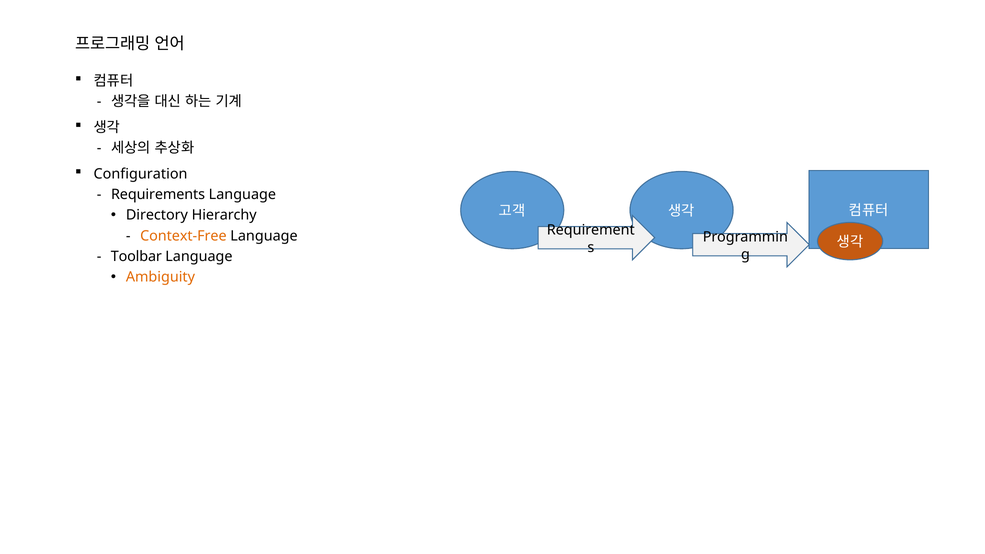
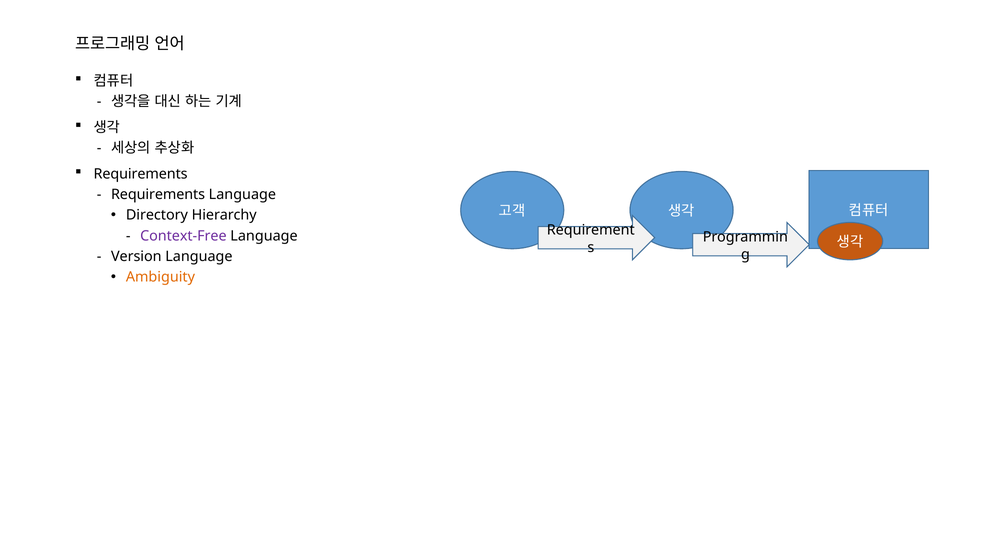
Configuration at (141, 174): Configuration -> Requirements
Context-Free colour: orange -> purple
Toolbar: Toolbar -> Version
